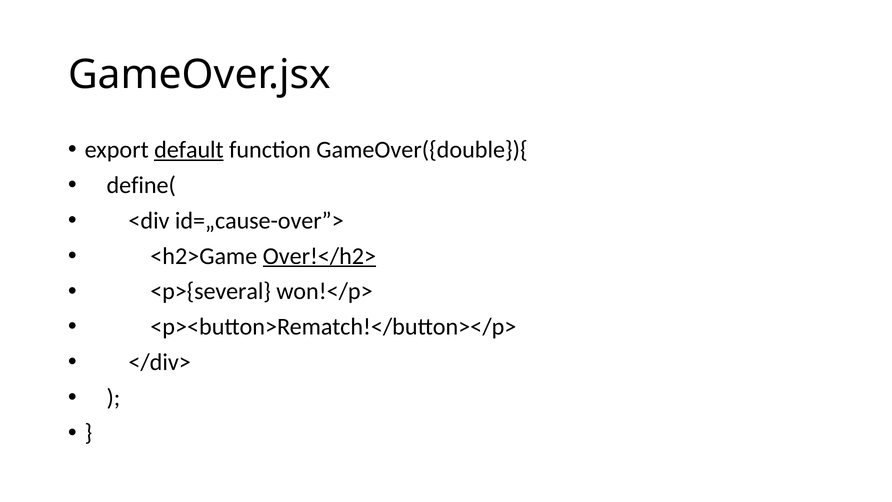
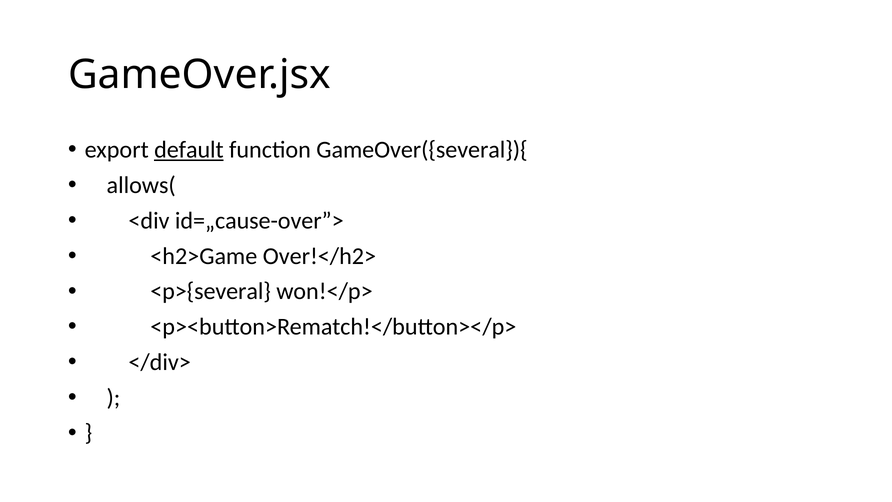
GameOver({double}){: GameOver({double}){ -> GameOver({several}){
define(: define( -> allows(
Over!</h2> underline: present -> none
